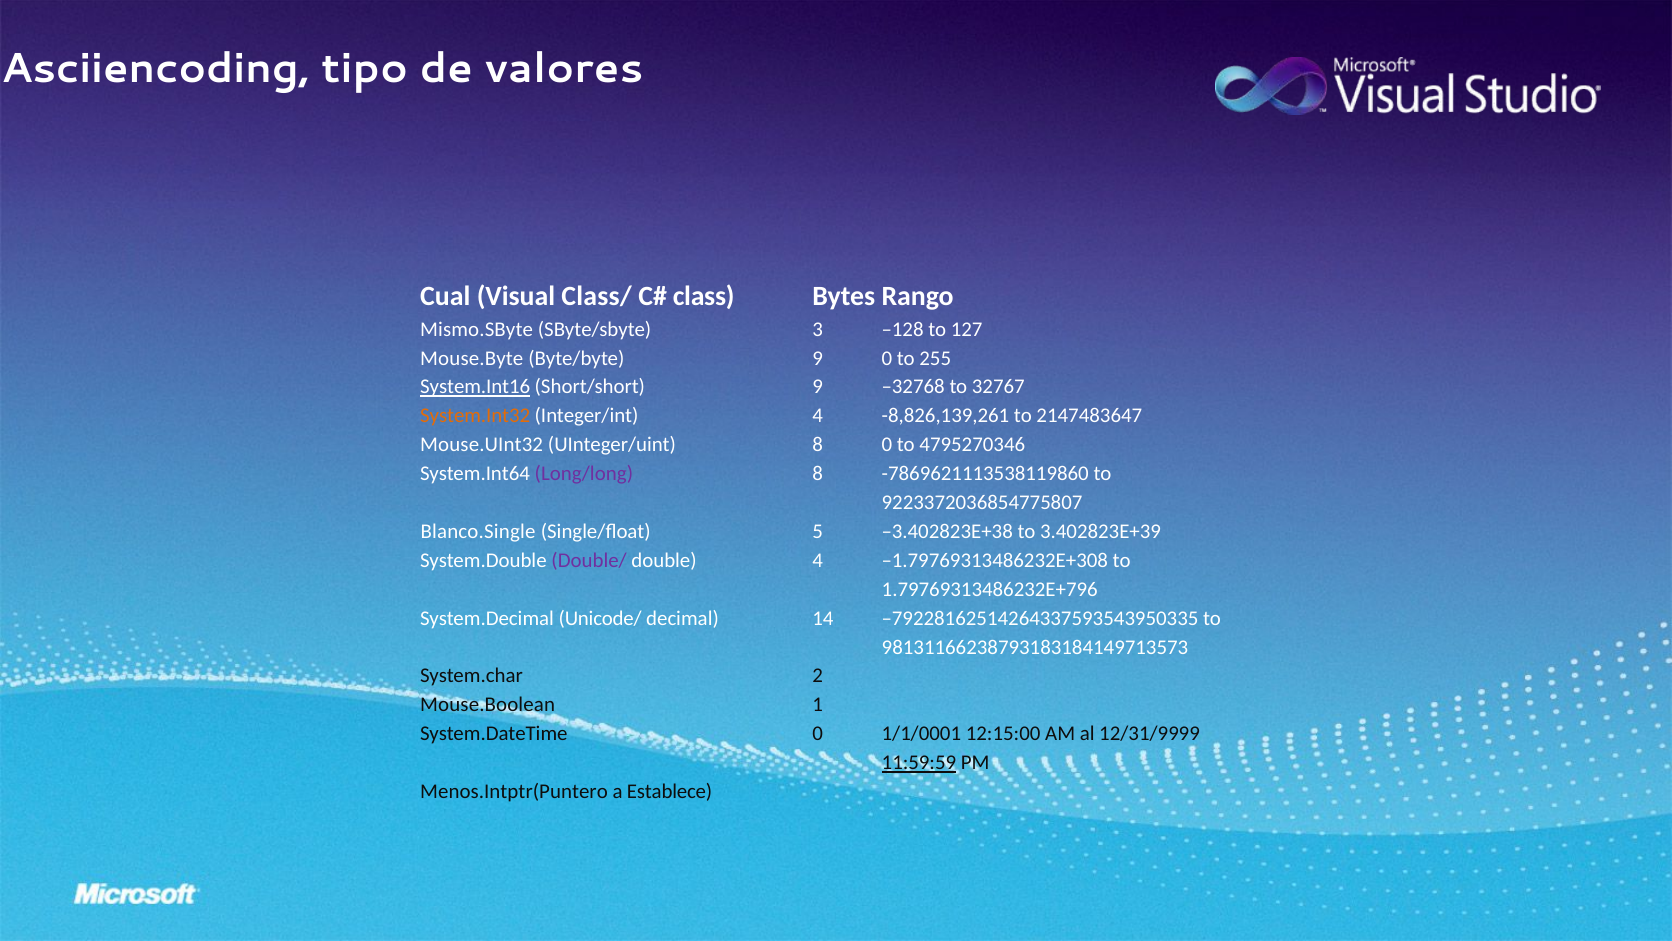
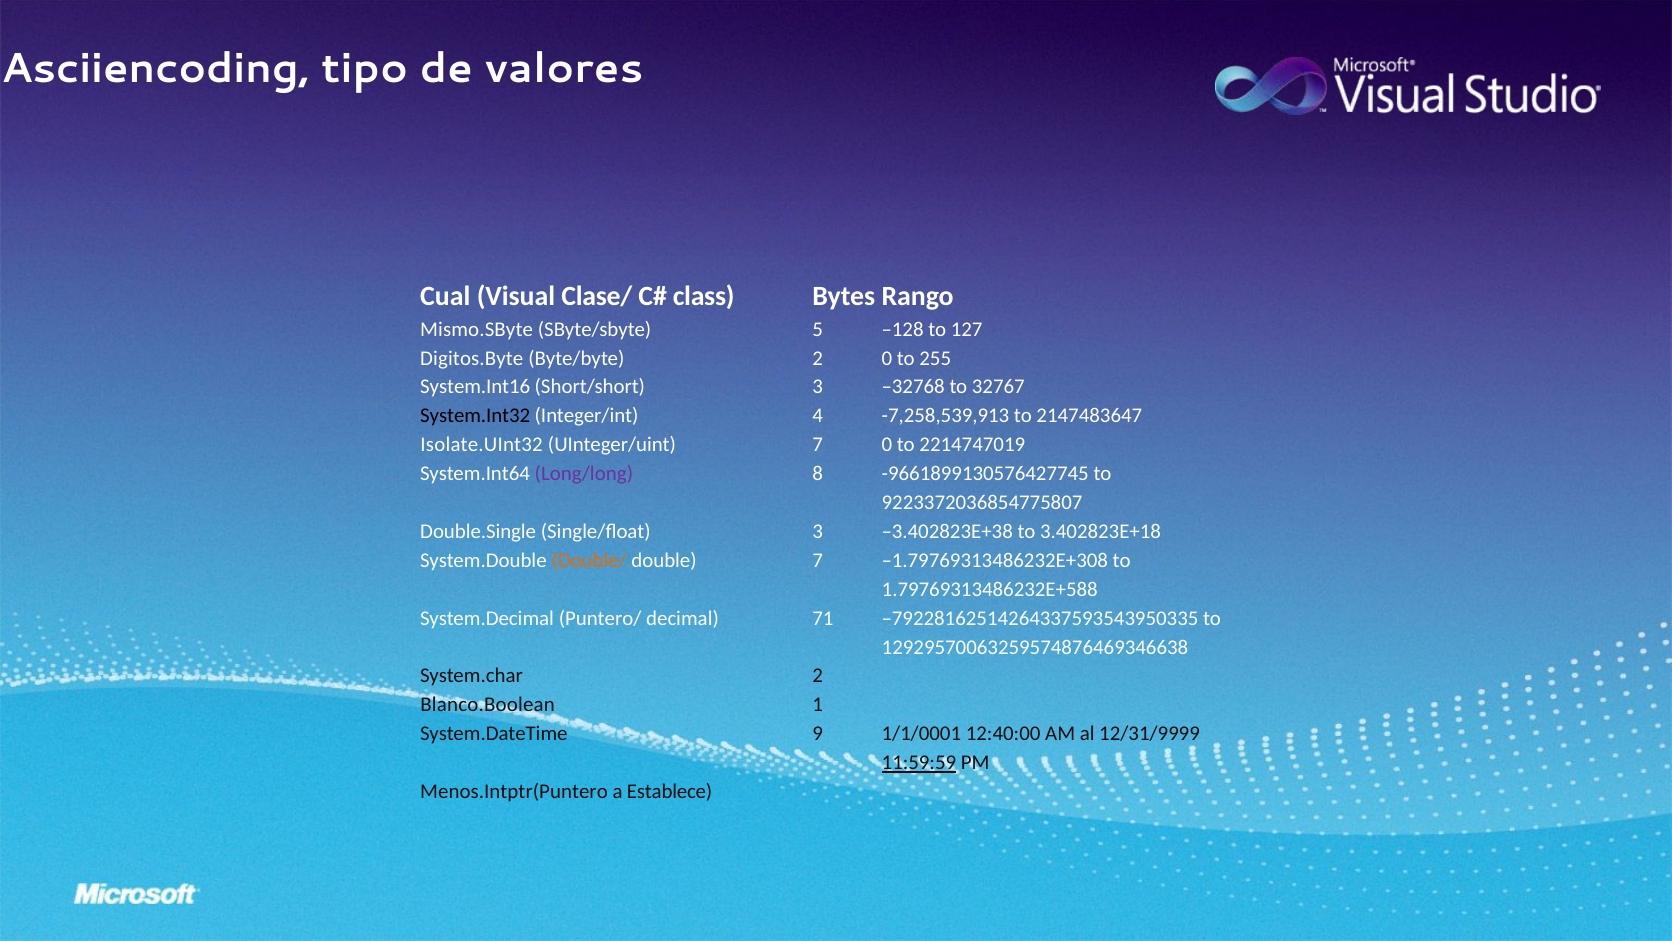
Class/: Class/ -> Clase/
3: 3 -> 5
Mouse.Byte: Mouse.Byte -> Digitos.Byte
Byte/byte 9: 9 -> 2
System.Int16 underline: present -> none
Short/short 9: 9 -> 3
System.Int32 colour: orange -> black
-8,826,139,261: -8,826,139,261 -> -7,258,539,913
Mouse.UInt32: Mouse.UInt32 -> Isolate.UInt32
UInteger/uint 8: 8 -> 7
4795270346: 4795270346 -> 2214747019
-7869621113538119860: -7869621113538119860 -> -9661899130576427745
Blanco.Single: Blanco.Single -> Double.Single
Single/float 5: 5 -> 3
3.402823E+39: 3.402823E+39 -> 3.402823E+18
Double/ colour: purple -> orange
double 4: 4 -> 7
1.79769313486232E+796: 1.79769313486232E+796 -> 1.79769313486232E+588
Unicode/: Unicode/ -> Puntero/
14: 14 -> 71
98131166238793183184149713573: 98131166238793183184149713573 -> 12929570063259574876469346638
Mouse.Boolean: Mouse.Boolean -> Blanco.Boolean
System.DateTime 0: 0 -> 9
12:15:00: 12:15:00 -> 12:40:00
